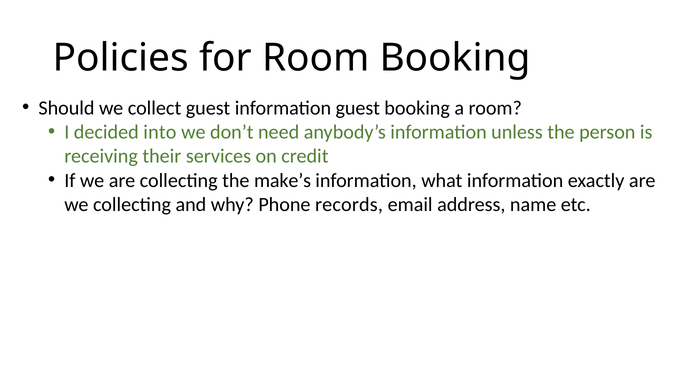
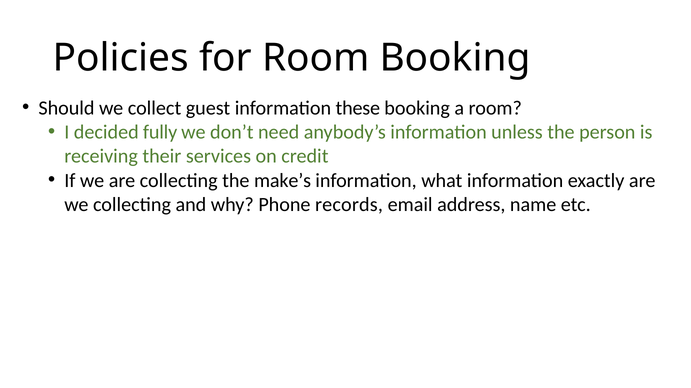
information guest: guest -> these
into: into -> fully
